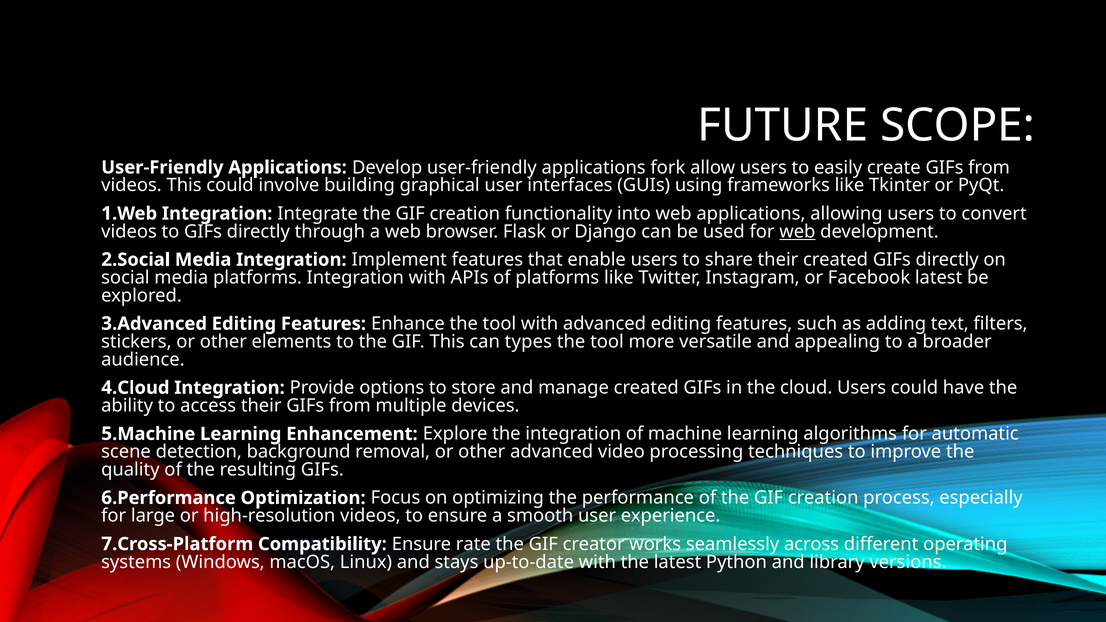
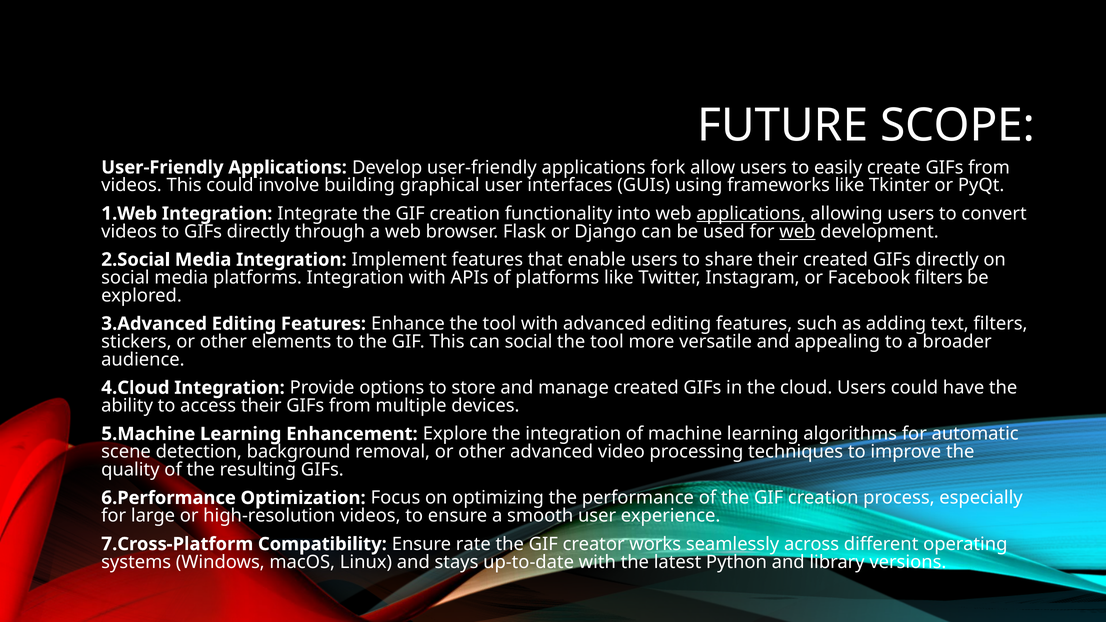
applications at (751, 214) underline: none -> present
Facebook latest: latest -> filters
can types: types -> social
